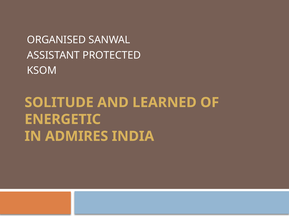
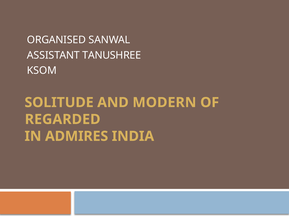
PROTECTED: PROTECTED -> TANUSHREE
LEARNED: LEARNED -> MODERN
ENERGETIC: ENERGETIC -> REGARDED
